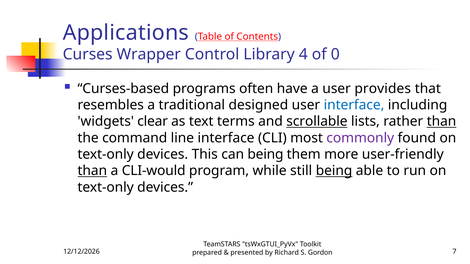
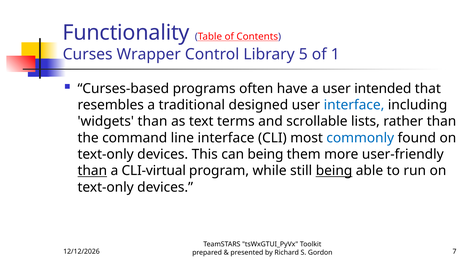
Applications: Applications -> Functionality
4: 4 -> 5
0: 0 -> 1
provides: provides -> intended
widgets clear: clear -> than
scrollable underline: present -> none
than at (442, 122) underline: present -> none
commonly colour: purple -> blue
CLI-would: CLI-would -> CLI-virtual
